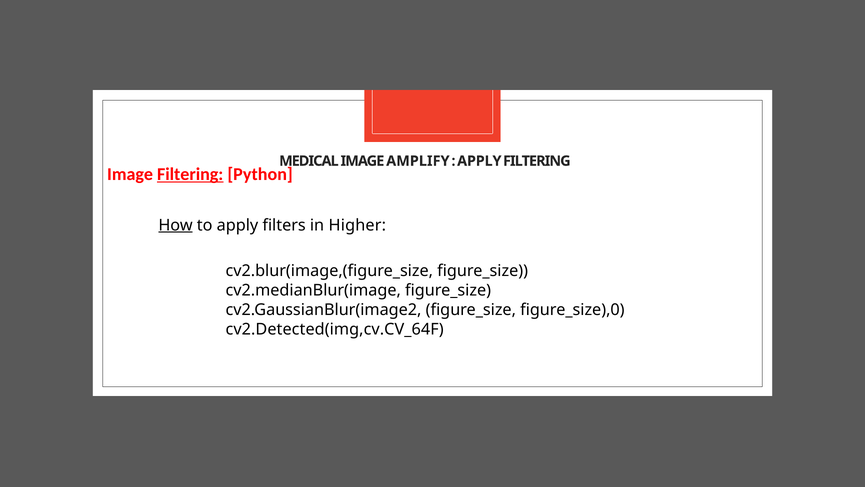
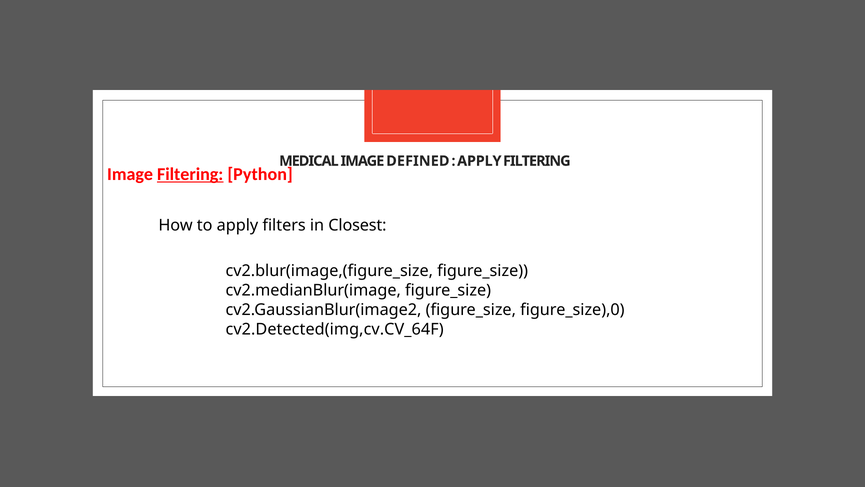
AMPLIFY: AMPLIFY -> DEFINED
How underline: present -> none
Higher: Higher -> Closest
